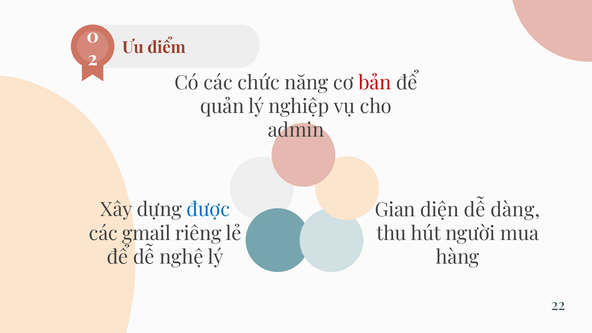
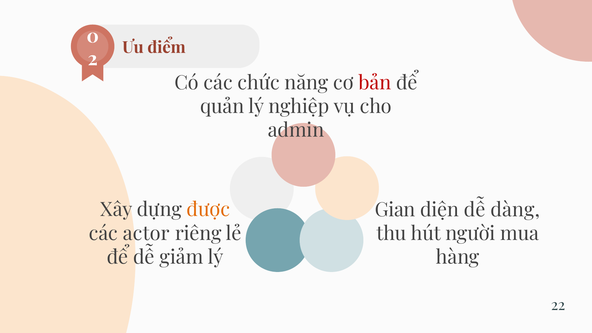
được colour: blue -> orange
gmail: gmail -> actor
nghệ: nghệ -> giảm
